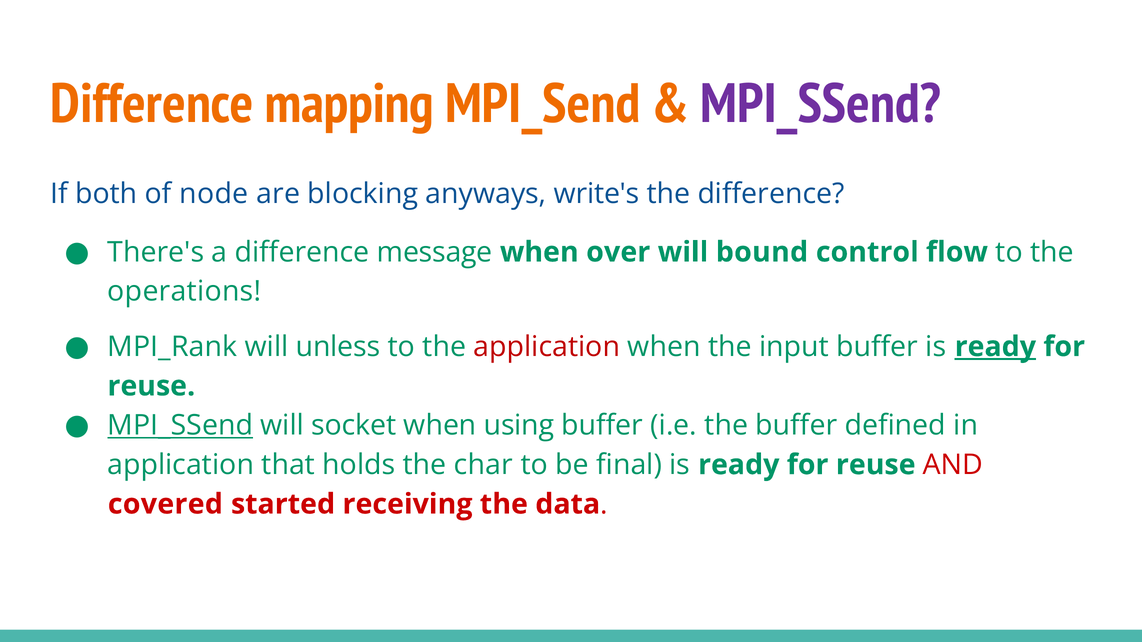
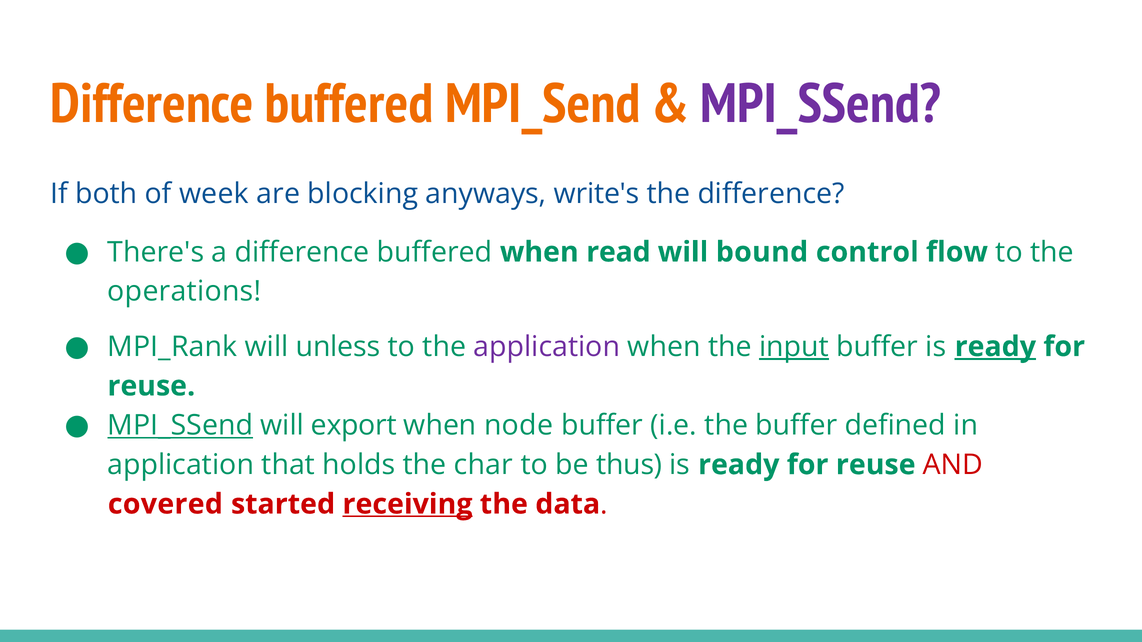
mapping at (349, 104): mapping -> buffered
node: node -> week
a difference message: message -> buffered
over: over -> read
application at (547, 347) colour: red -> purple
input underline: none -> present
socket: socket -> export
using: using -> node
final: final -> thus
receiving underline: none -> present
